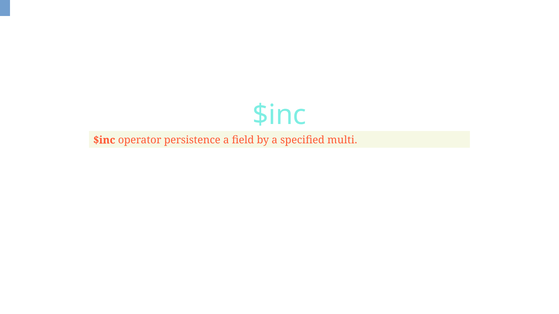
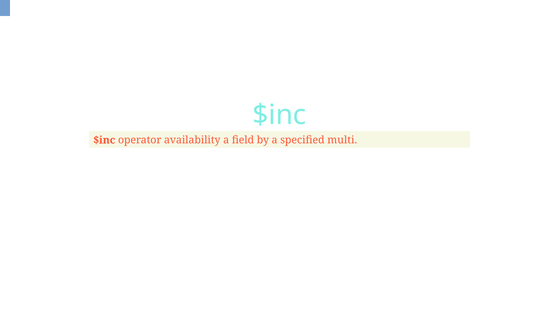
persistence: persistence -> availability
